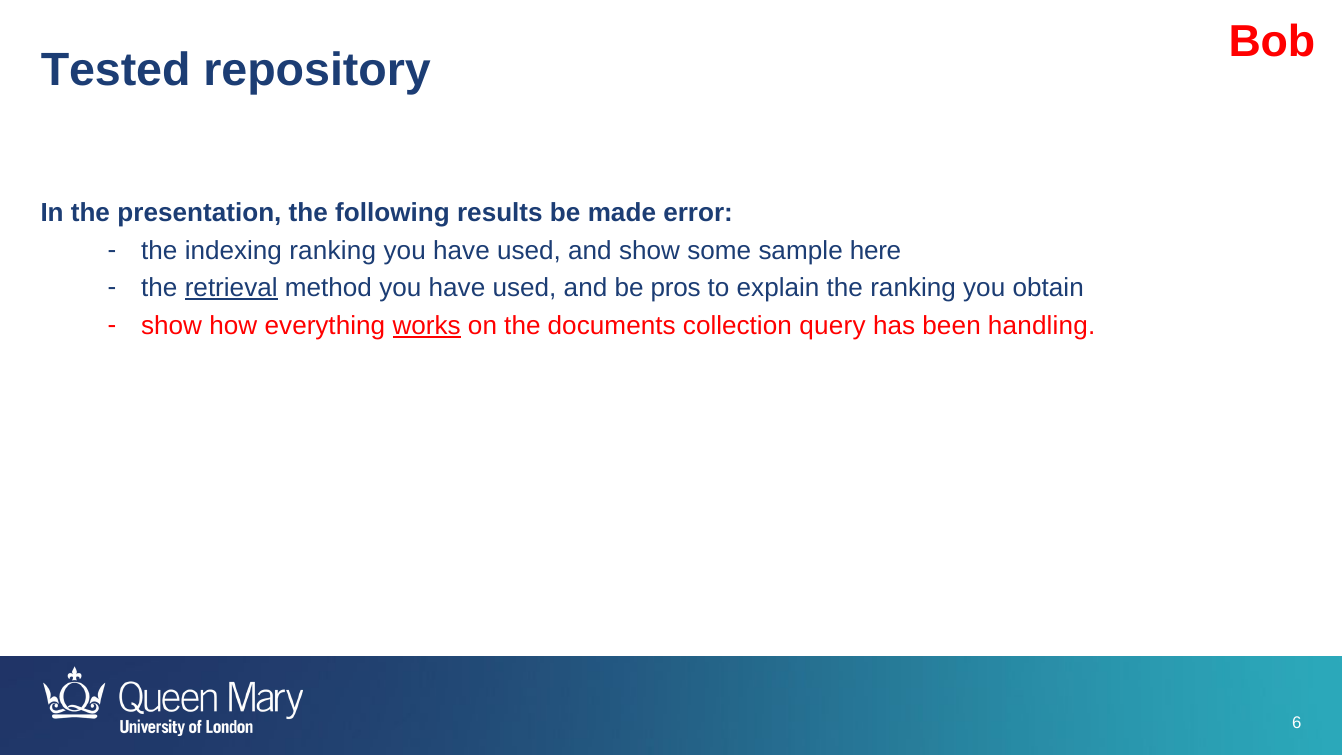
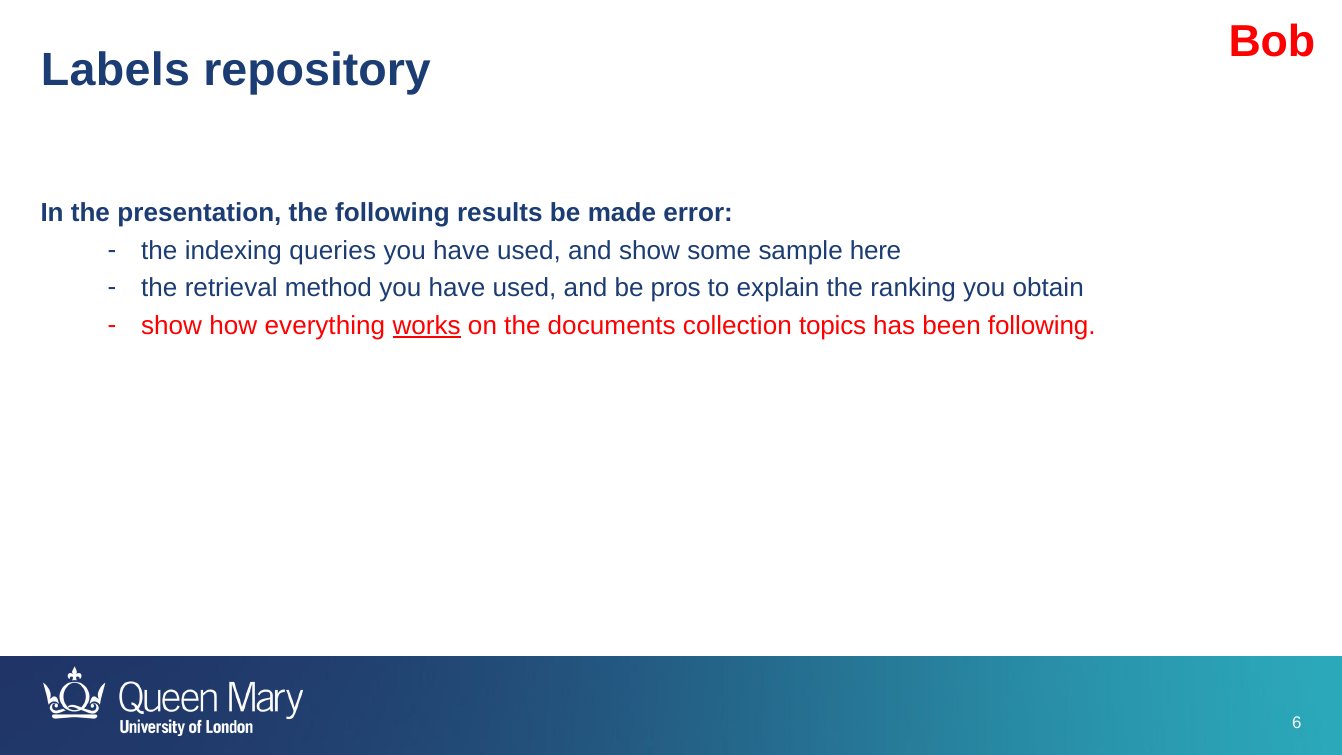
Tested: Tested -> Labels
indexing ranking: ranking -> queries
retrieval underline: present -> none
query: query -> topics
been handling: handling -> following
